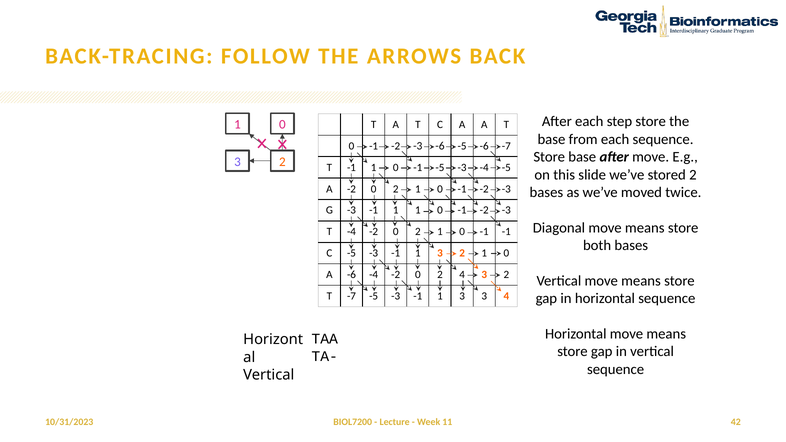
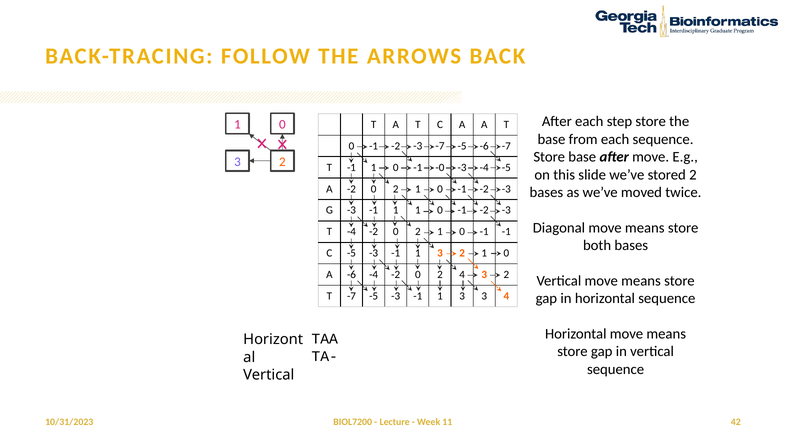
-3 -6: -6 -> -7
-1 -5: -5 -> -0
